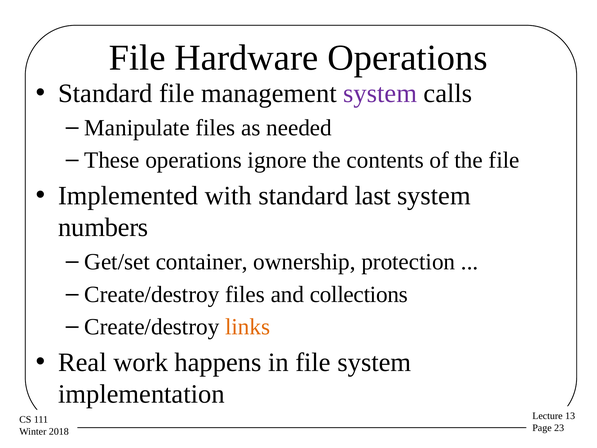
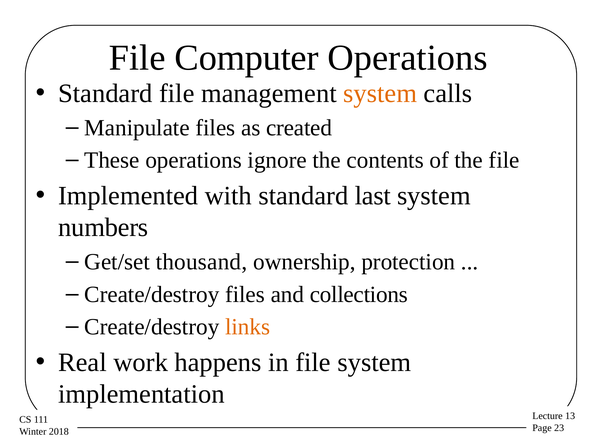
Hardware: Hardware -> Computer
system at (380, 93) colour: purple -> orange
needed: needed -> created
container: container -> thousand
